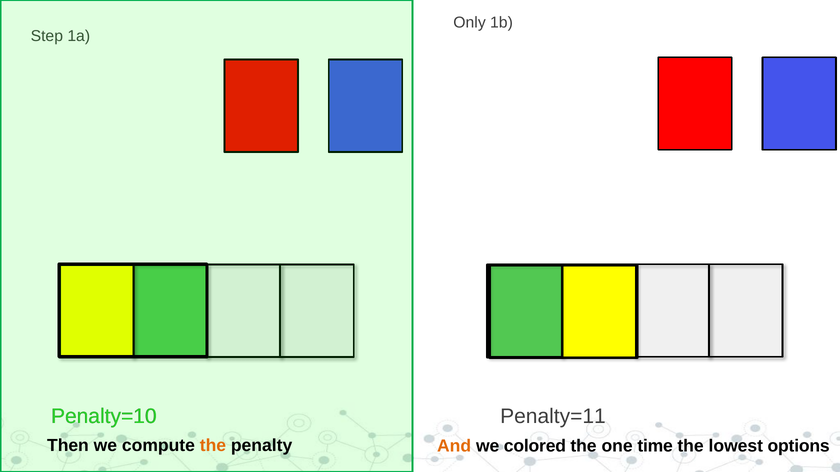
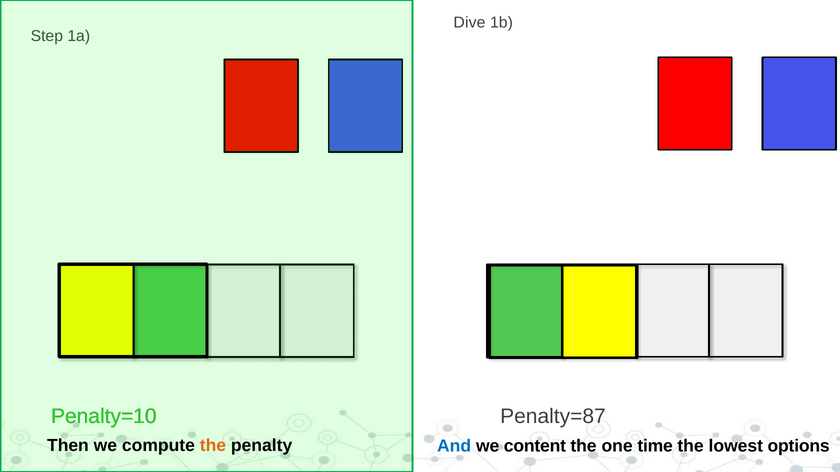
Only: Only -> Dive
Penalty=11: Penalty=11 -> Penalty=87
And colour: orange -> blue
colored: colored -> content
